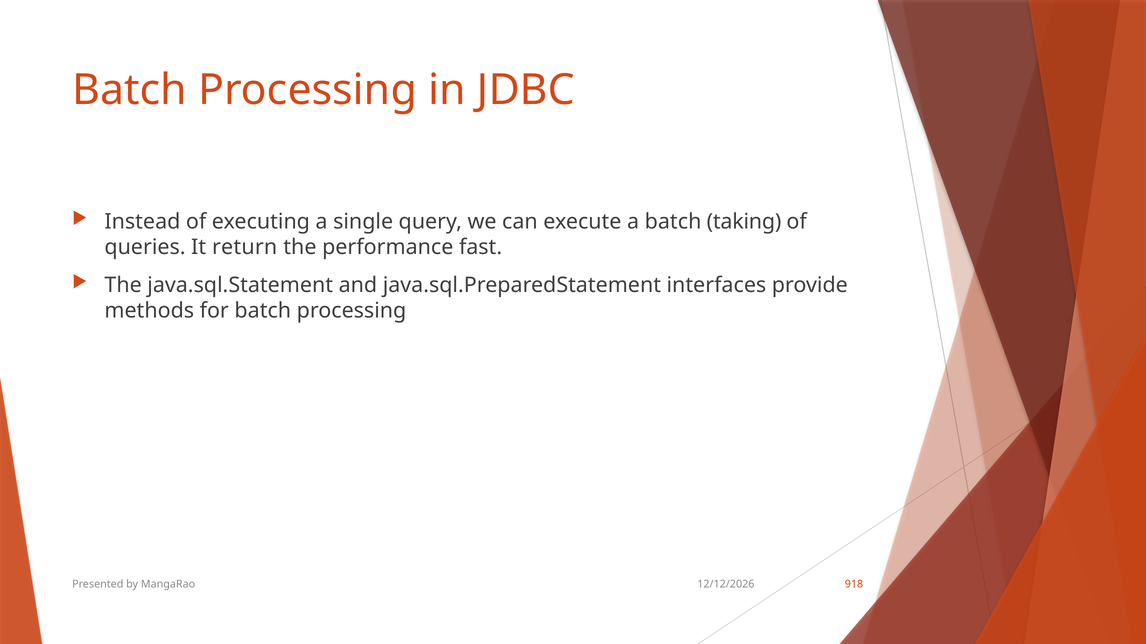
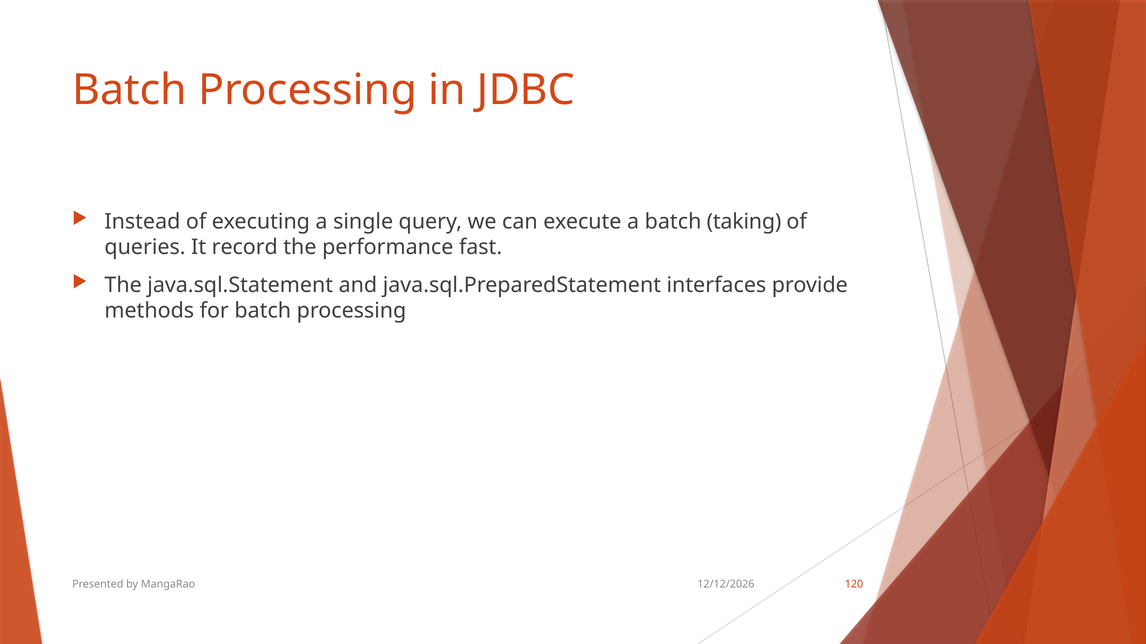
return: return -> record
918: 918 -> 120
